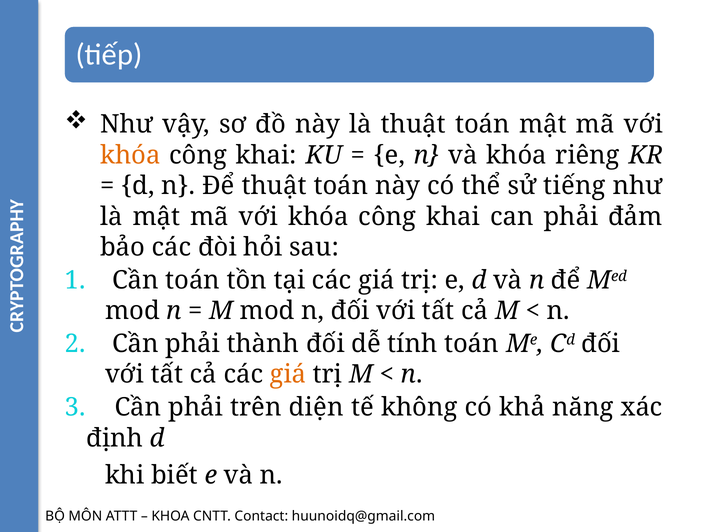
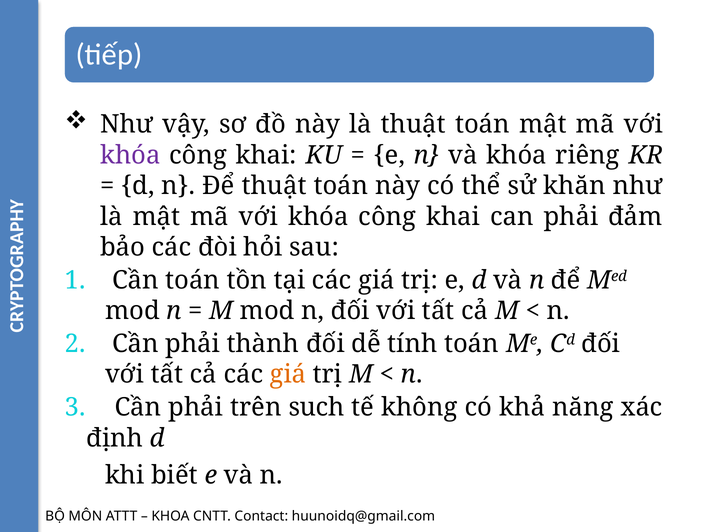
khóa at (130, 155) colour: orange -> purple
tiếng: tiếng -> khăn
diện: diện -> such
